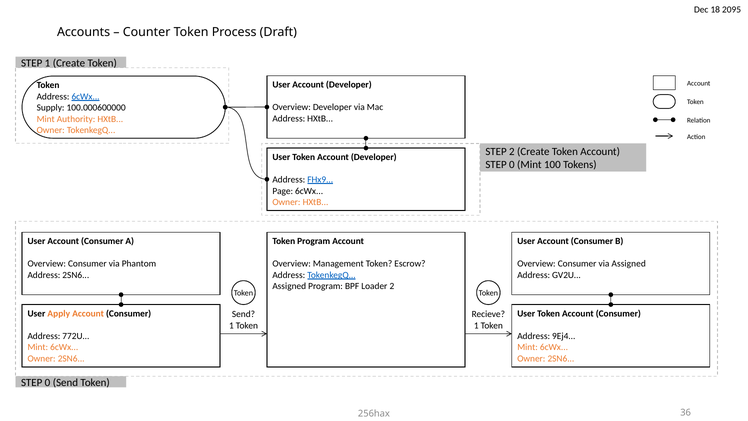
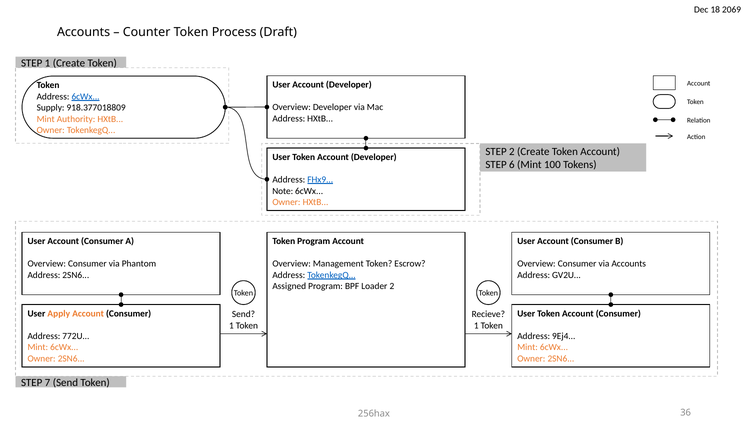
2095: 2095 -> 2069
100.000600000: 100.000600000 -> 918.377018809
0 at (512, 165): 0 -> 6
Page: Page -> Note
via Assigned: Assigned -> Accounts
0 at (47, 382): 0 -> 7
